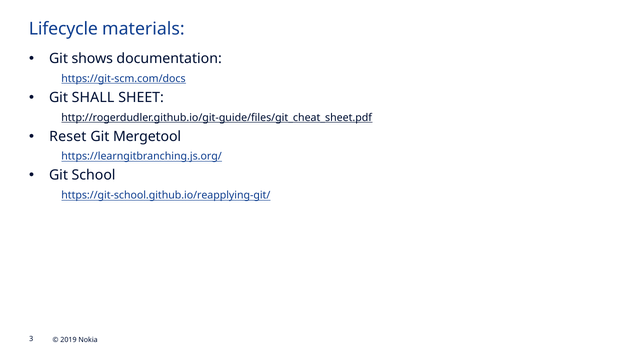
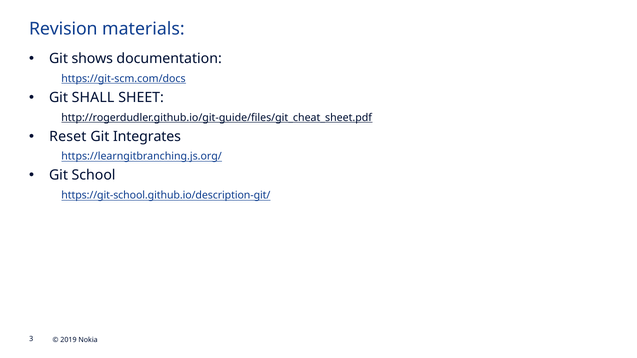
Lifecycle: Lifecycle -> Revision
Mergetool: Mergetool -> Integrates
https://git-school.github.io/reapplying-git/: https://git-school.github.io/reapplying-git/ -> https://git-school.github.io/description-git/
